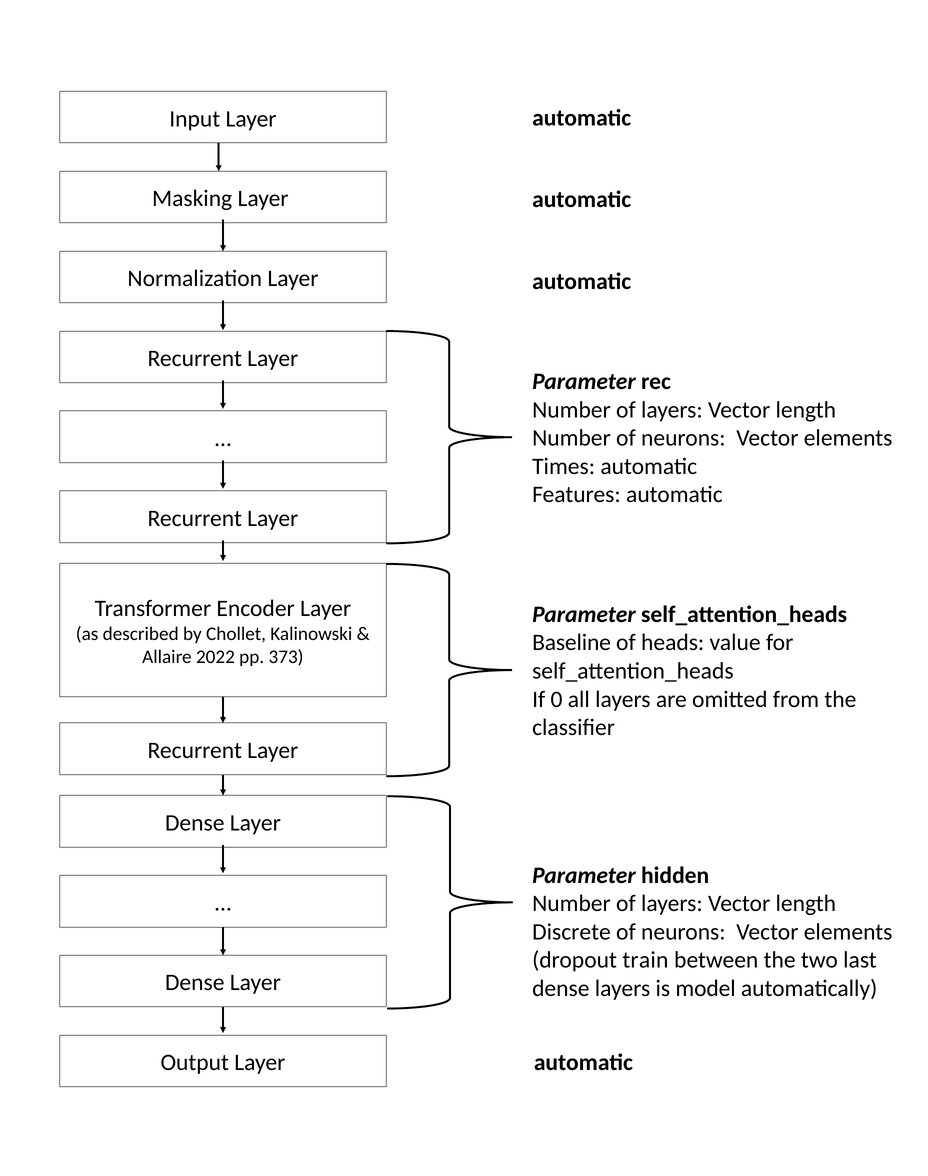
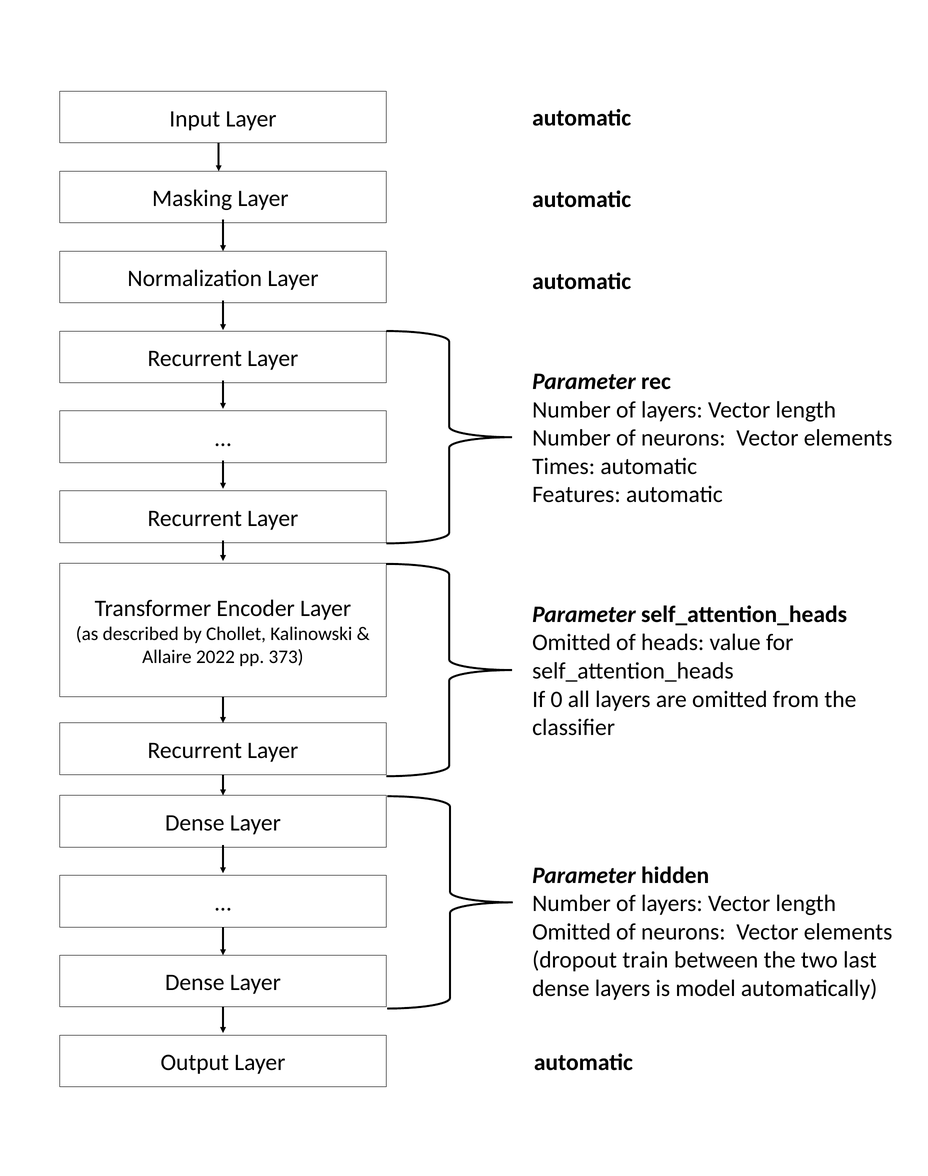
Baseline at (572, 642): Baseline -> Omitted
Discrete at (571, 931): Discrete -> Omitted
